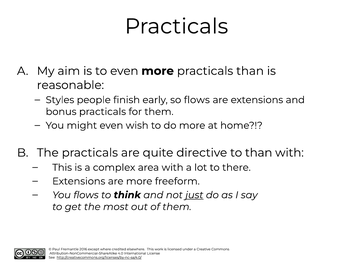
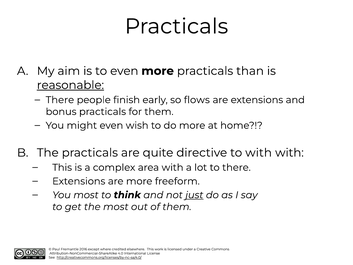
reasonable underline: none -> present
Styles at (60, 100): Styles -> There
to than: than -> with
You flows: flows -> most
